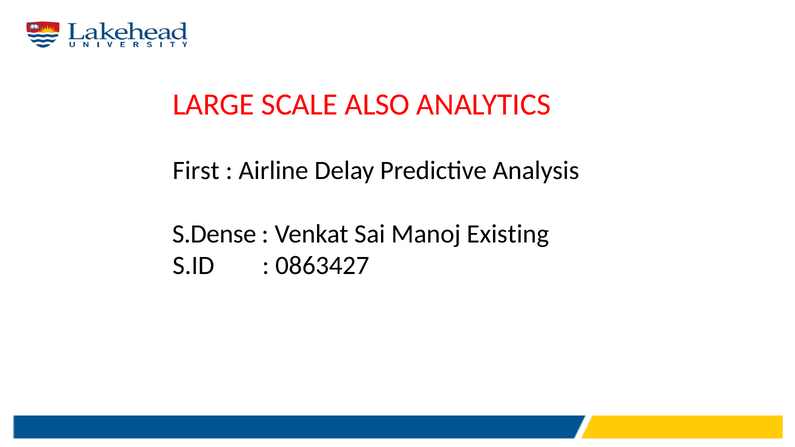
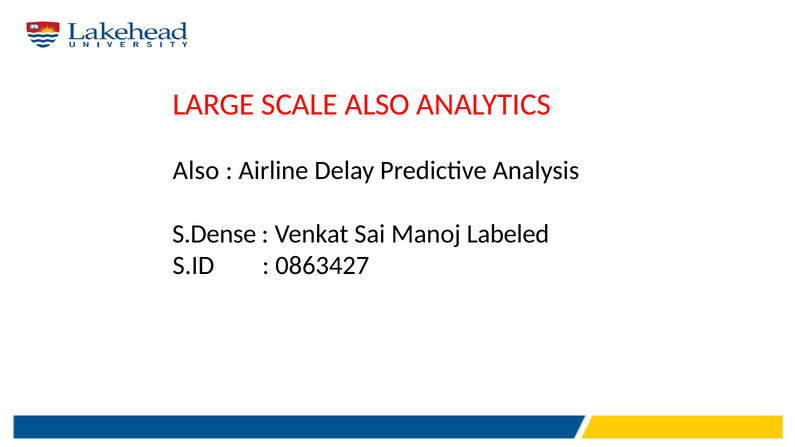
First at (196, 170): First -> Also
Existing: Existing -> Labeled
